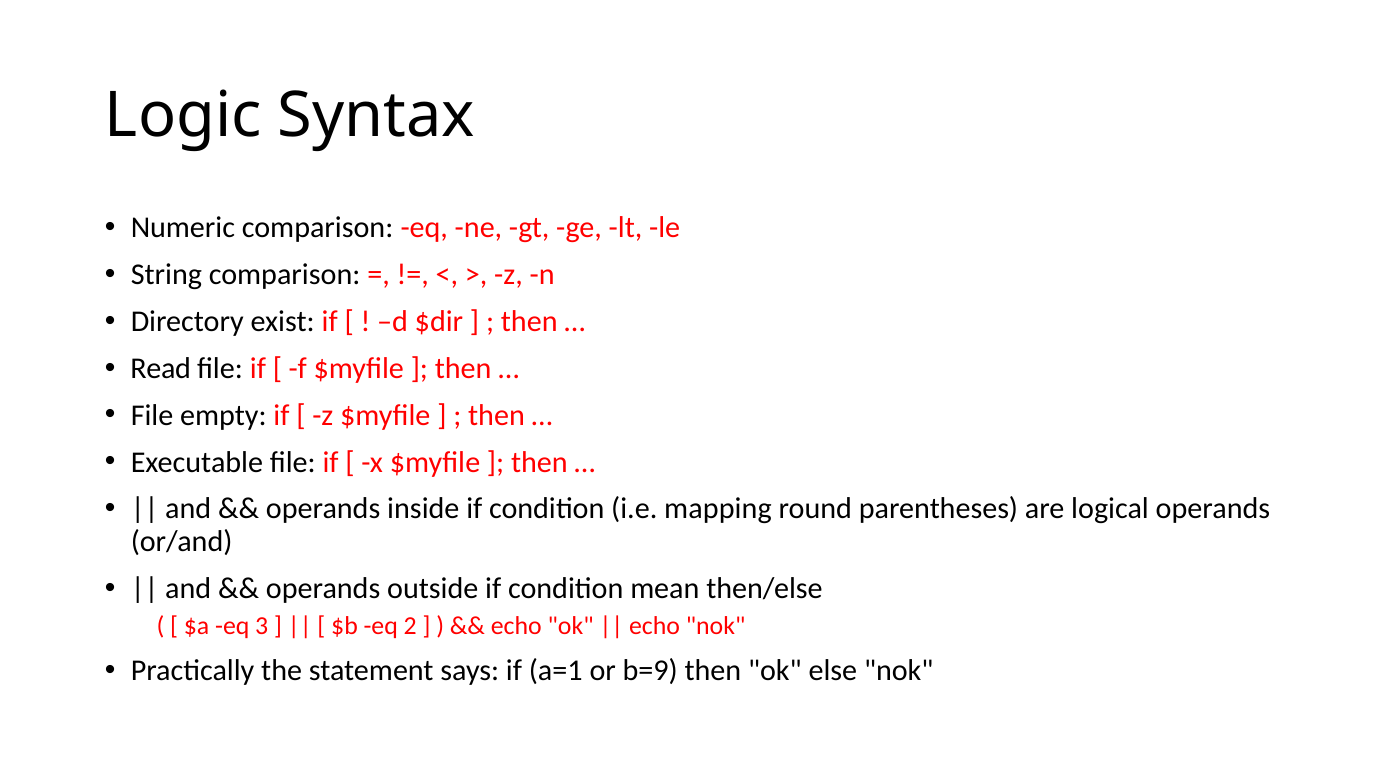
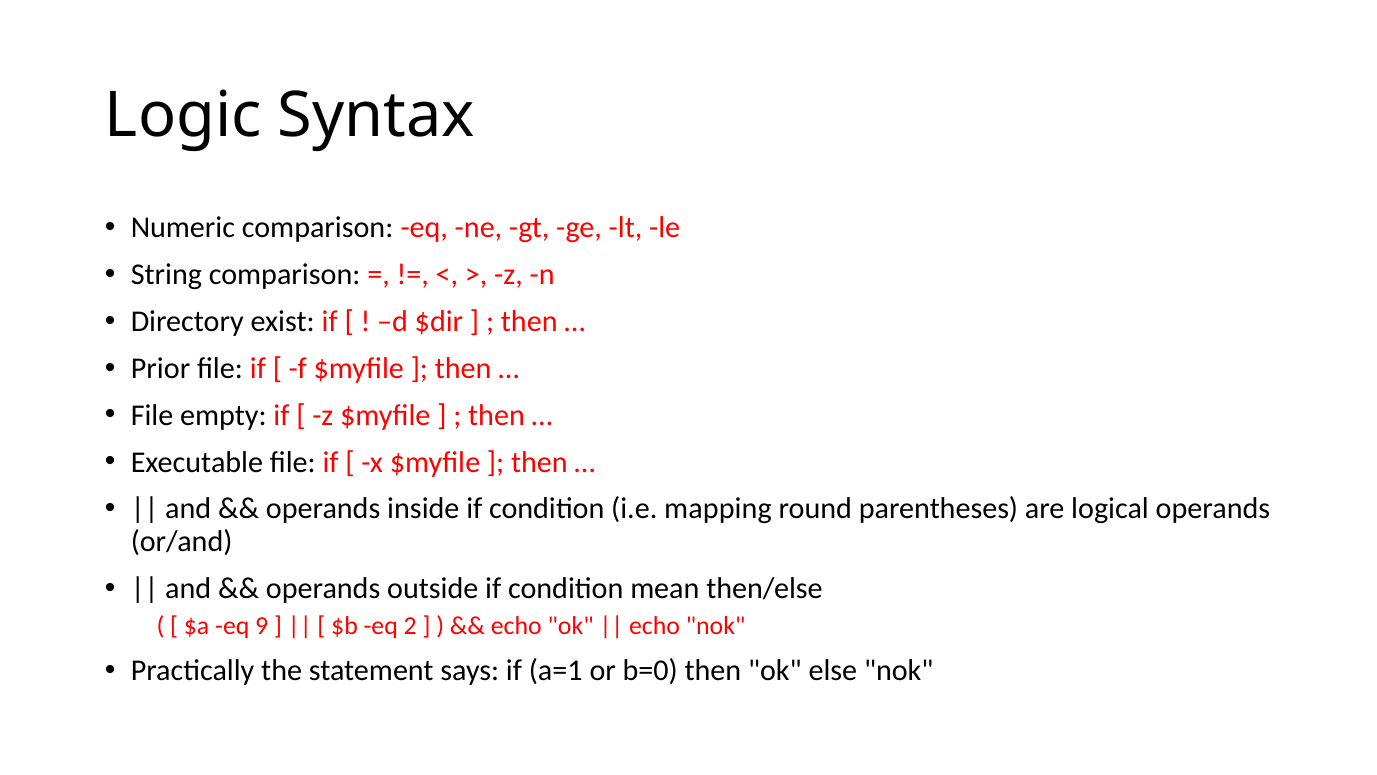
Read: Read -> Prior
3: 3 -> 9
b=9: b=9 -> b=0
